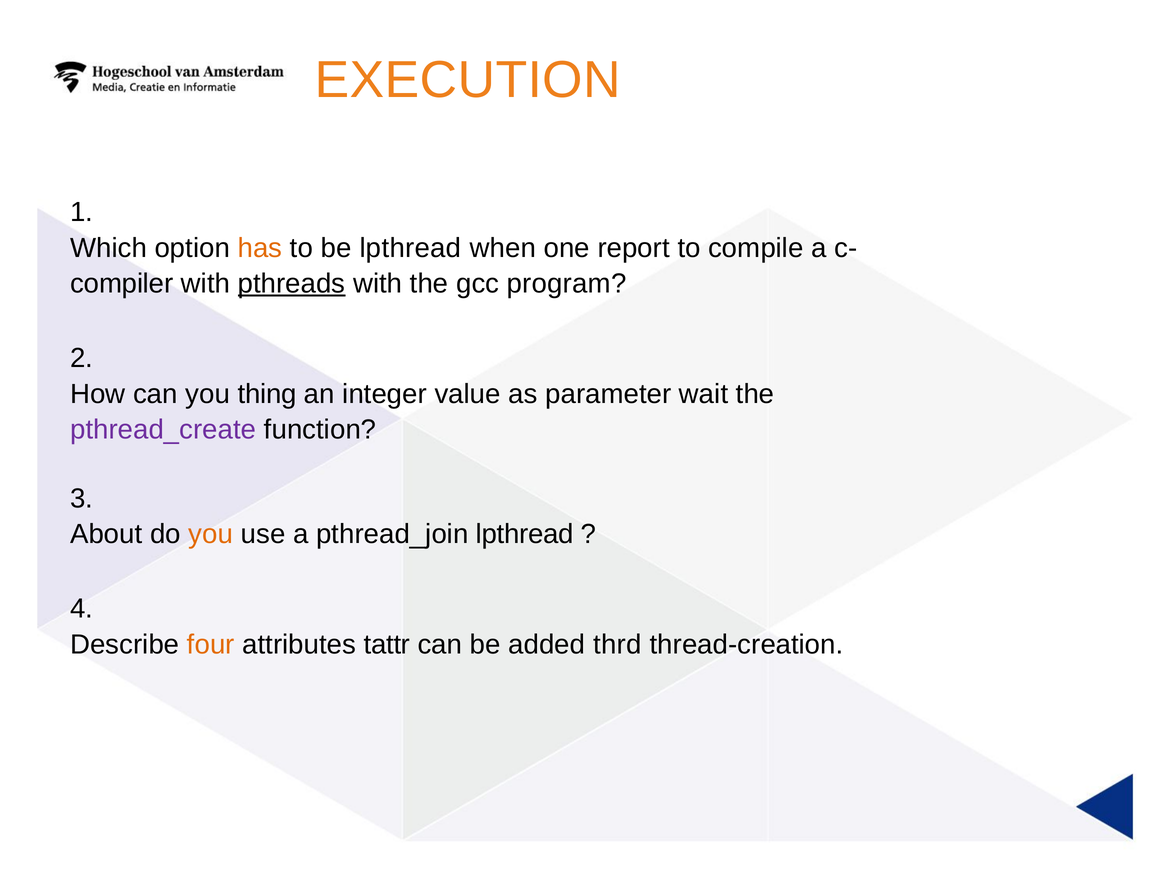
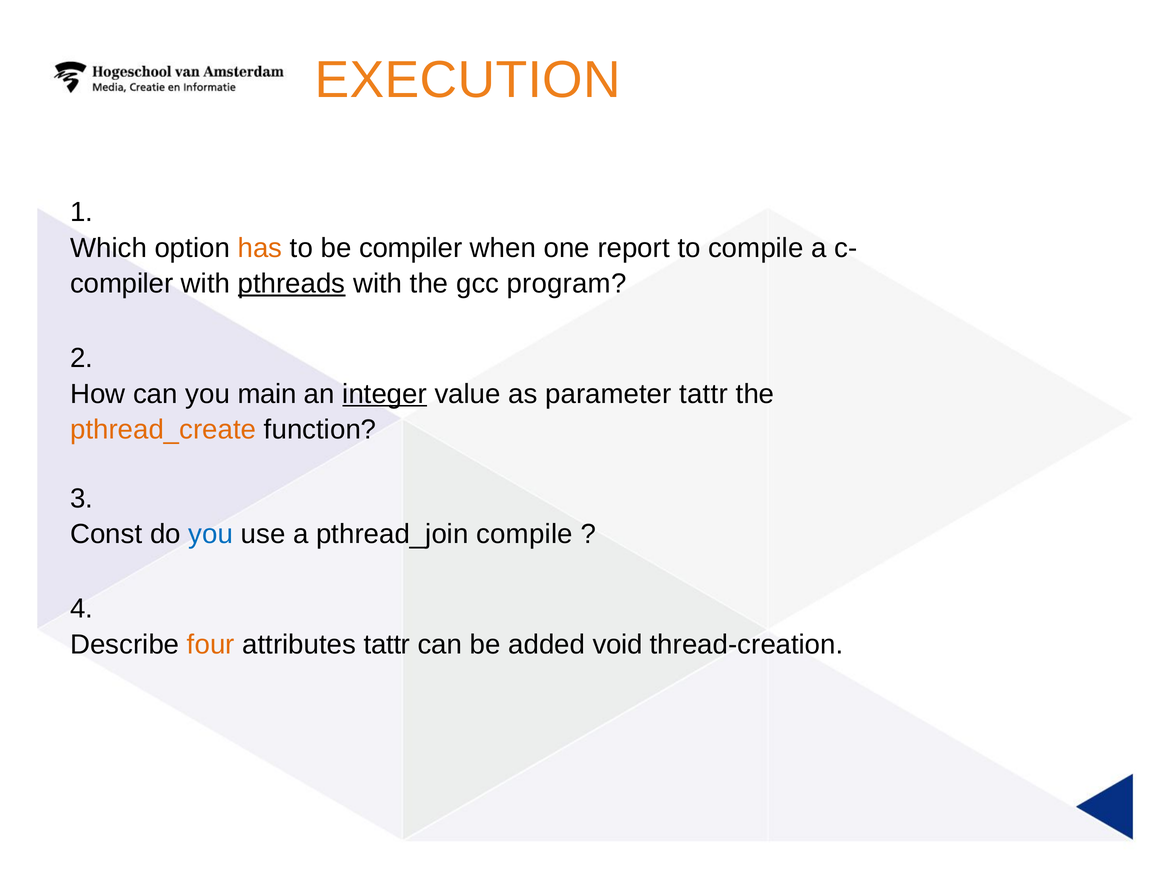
be lpthread: lpthread -> compiler
thing: thing -> main
integer underline: none -> present
parameter wait: wait -> tattr
pthread_create colour: purple -> orange
About: About -> Const
you at (211, 534) colour: orange -> blue
pthread_join lpthread: lpthread -> compile
thrd: thrd -> void
